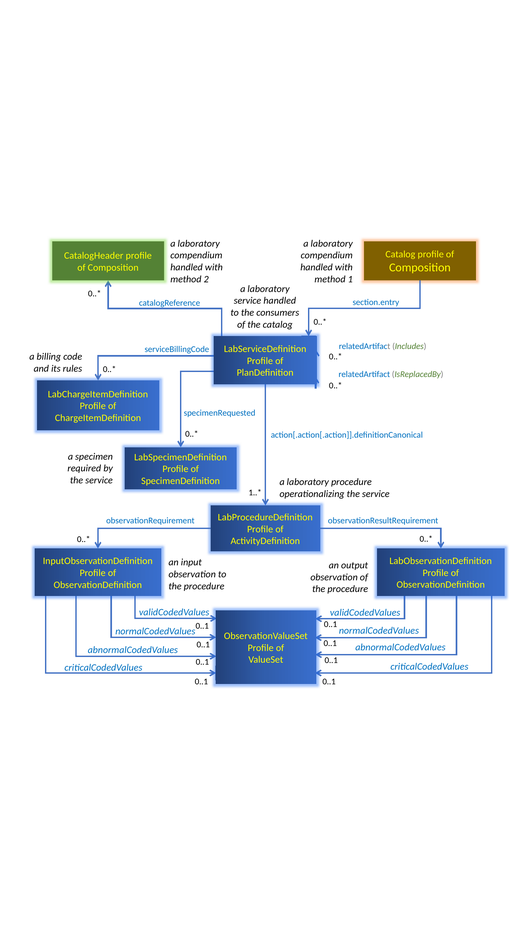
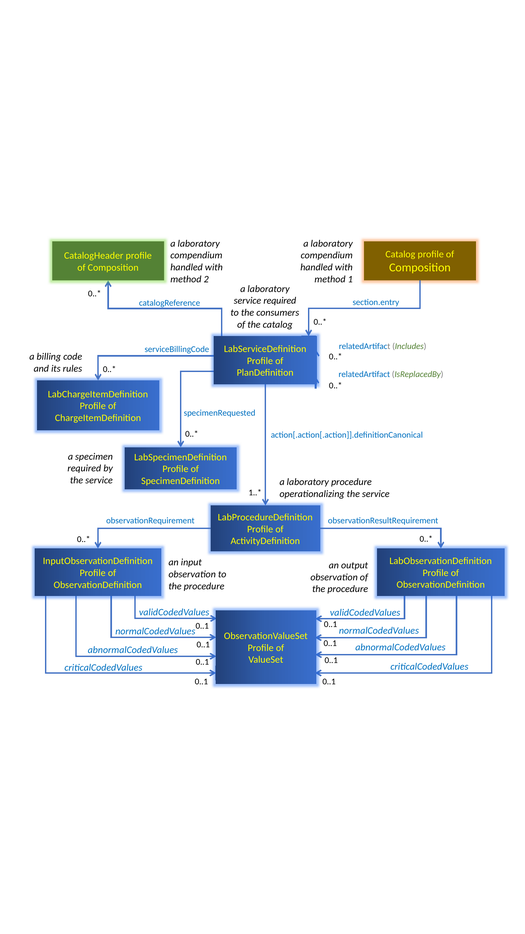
service handled: handled -> required
